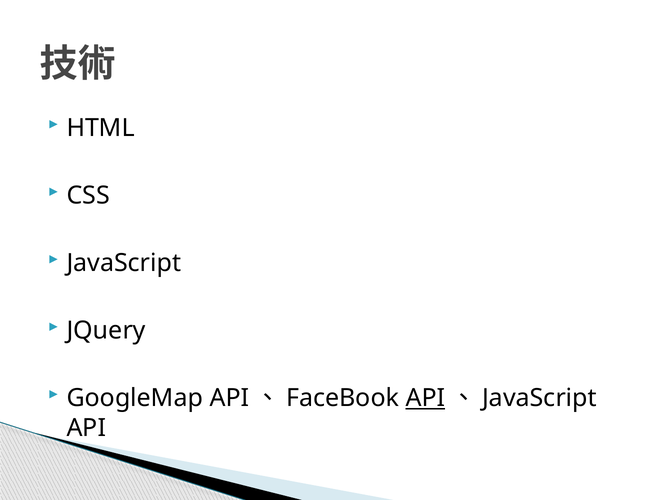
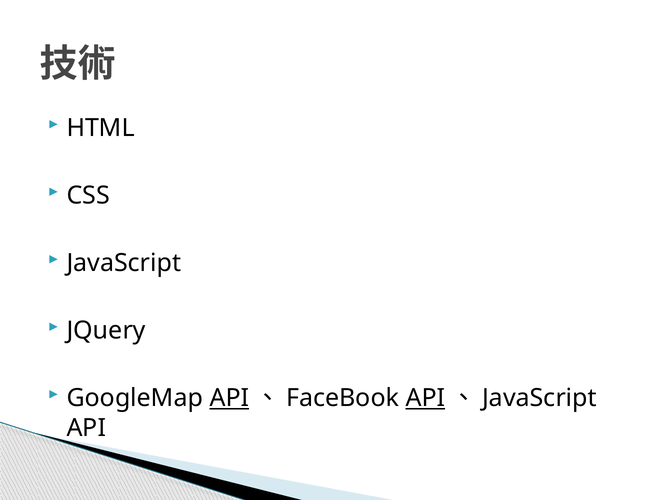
API at (229, 398) underline: none -> present
